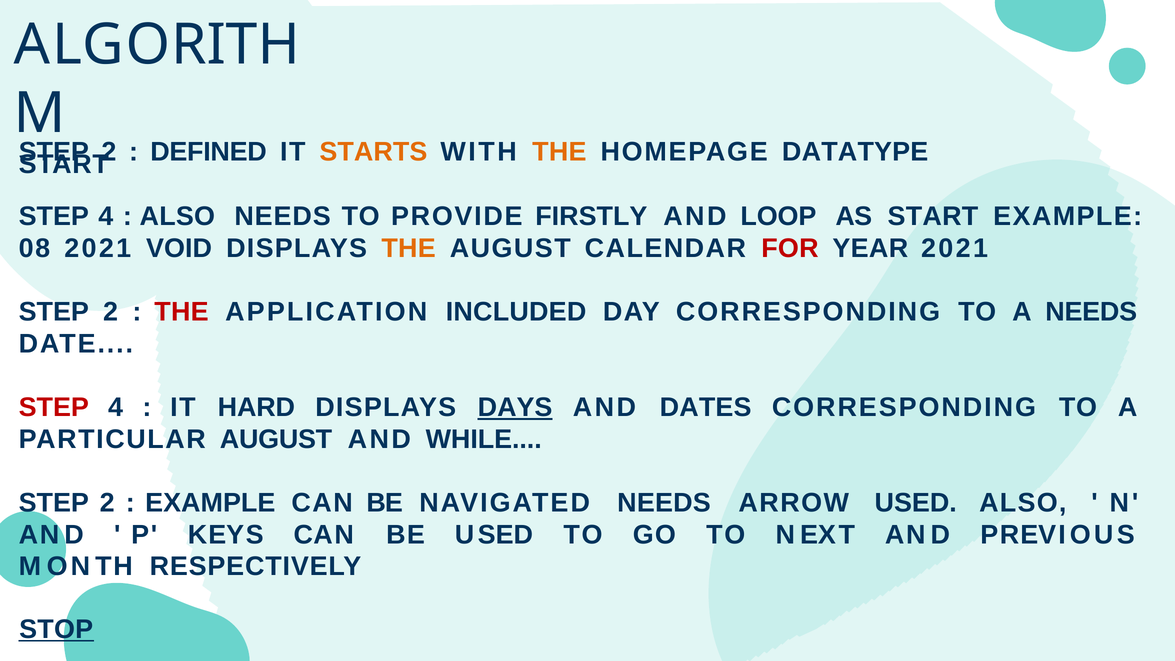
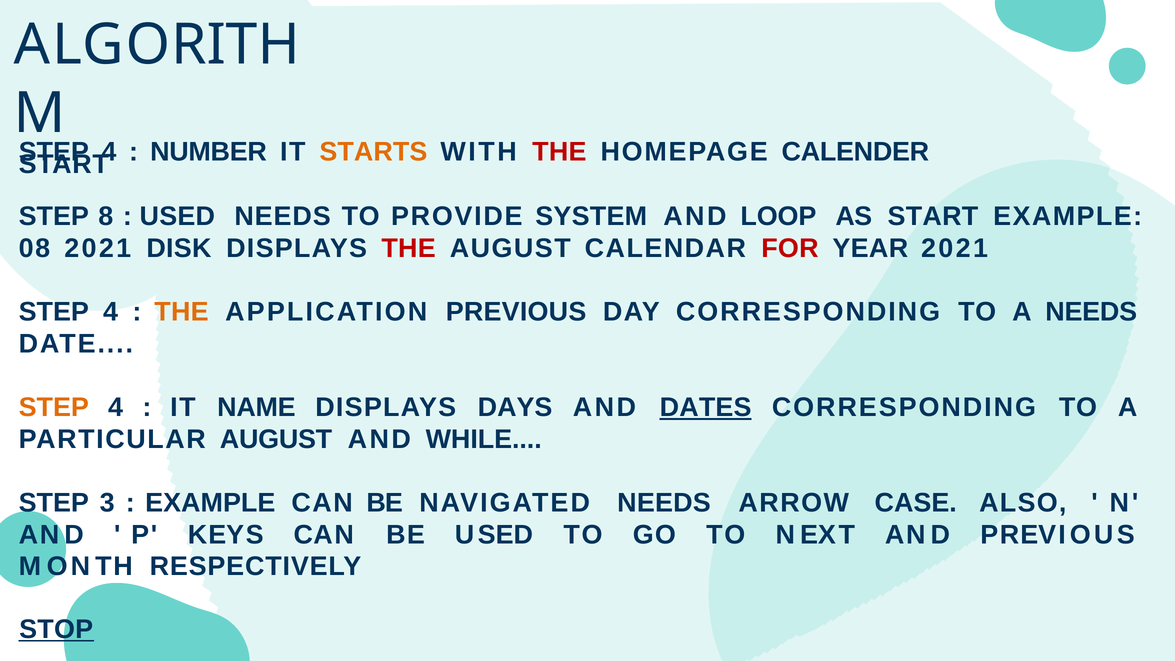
2 at (109, 152): 2 -> 4
DEFINED: DEFINED -> NUMBER
THE at (559, 152) colour: orange -> red
DATATYPE: DATATYPE -> CALENDER
4 at (106, 216): 4 -> 8
ALSO at (177, 216): ALSO -> USED
FIRSTLY: FIRSTLY -> SYSTEM
VOID: VOID -> DISK
THE at (409, 248) colour: orange -> red
2 at (111, 312): 2 -> 4
THE at (182, 312) colour: red -> orange
APPLICATION INCLUDED: INCLUDED -> PREVIOUS
STEP at (54, 407) colour: red -> orange
HARD: HARD -> NAME
DAYS underline: present -> none
DATES underline: none -> present
2 at (107, 503): 2 -> 3
ARROW USED: USED -> CASE
